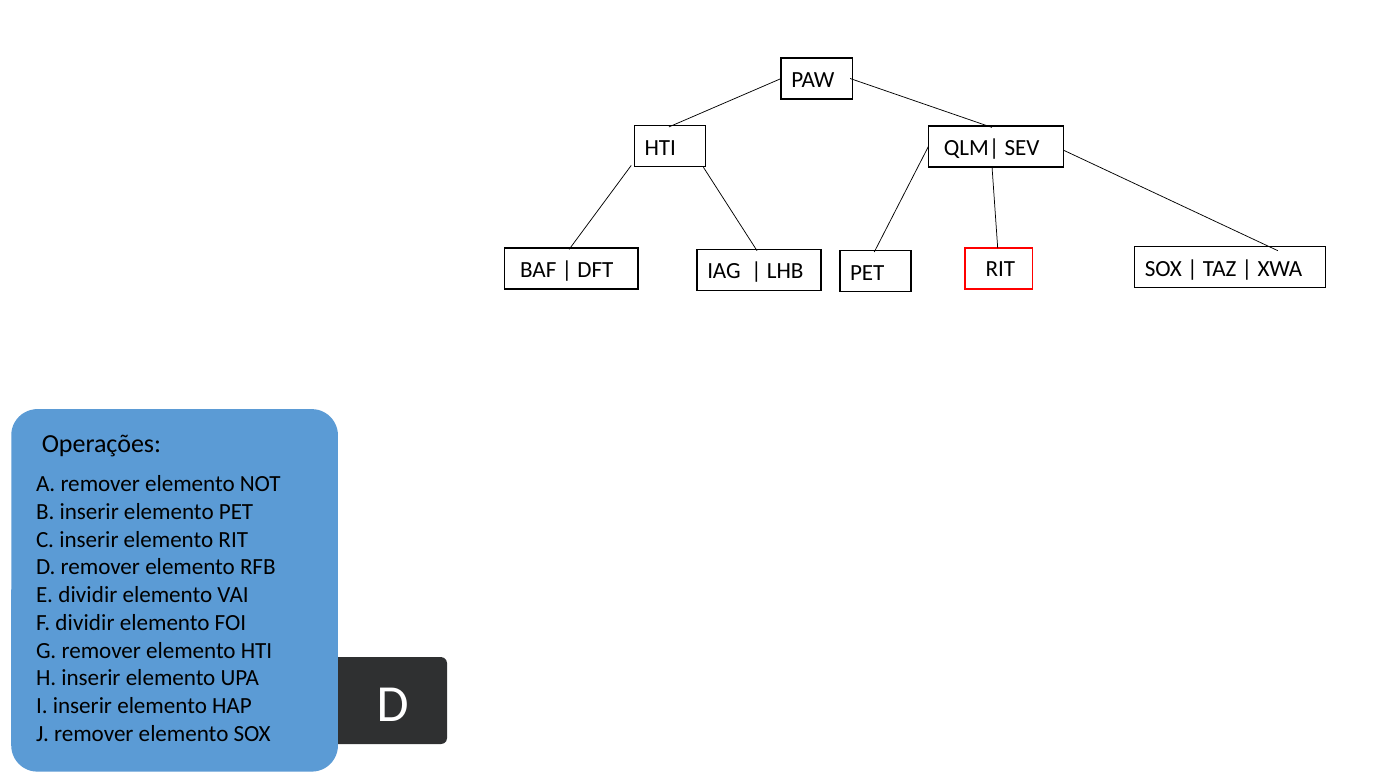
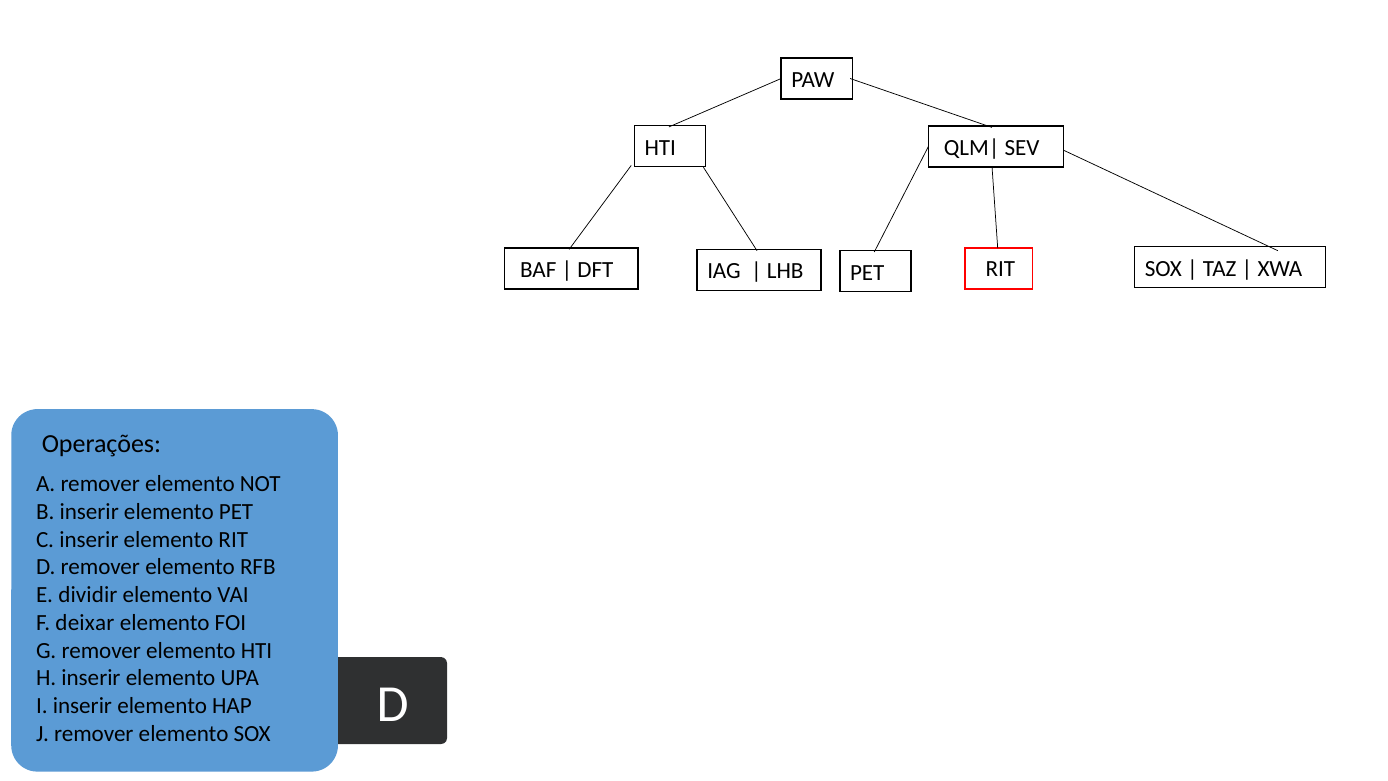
F dividir: dividir -> deixar
